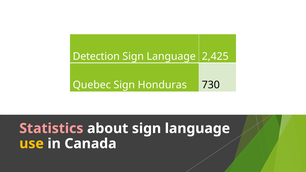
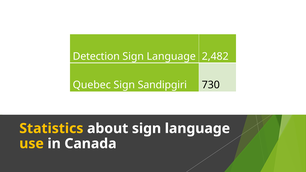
2,425: 2,425 -> 2,482
Honduras: Honduras -> Sandipgiri
Statistics colour: pink -> yellow
